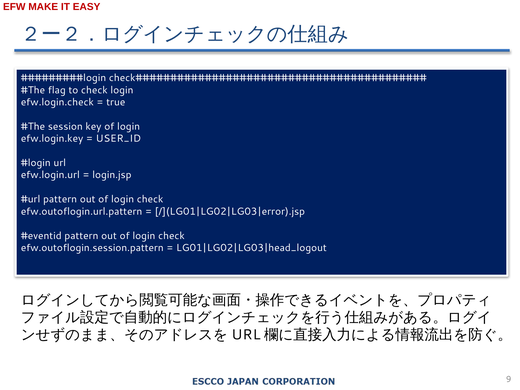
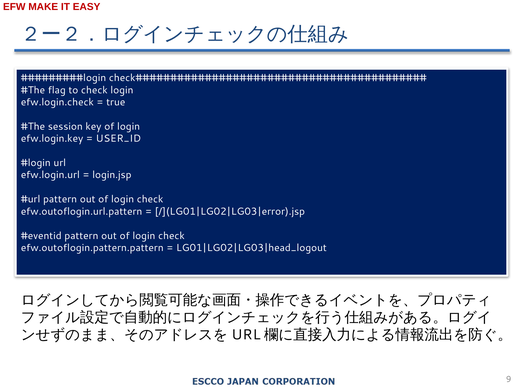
efw.outoflogin.session.pattern: efw.outoflogin.session.pattern -> efw.outoflogin.pattern.pattern
